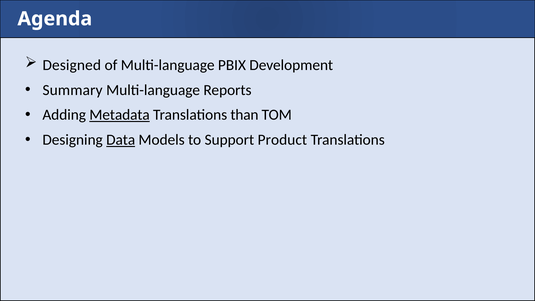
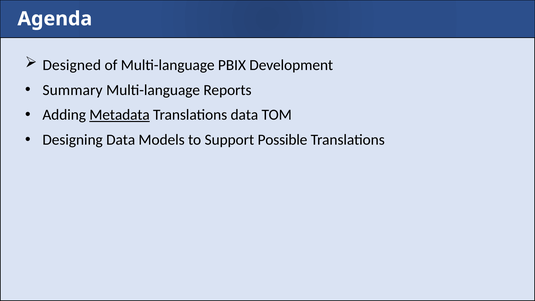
Translations than: than -> data
Data at (121, 140) underline: present -> none
Product: Product -> Possible
